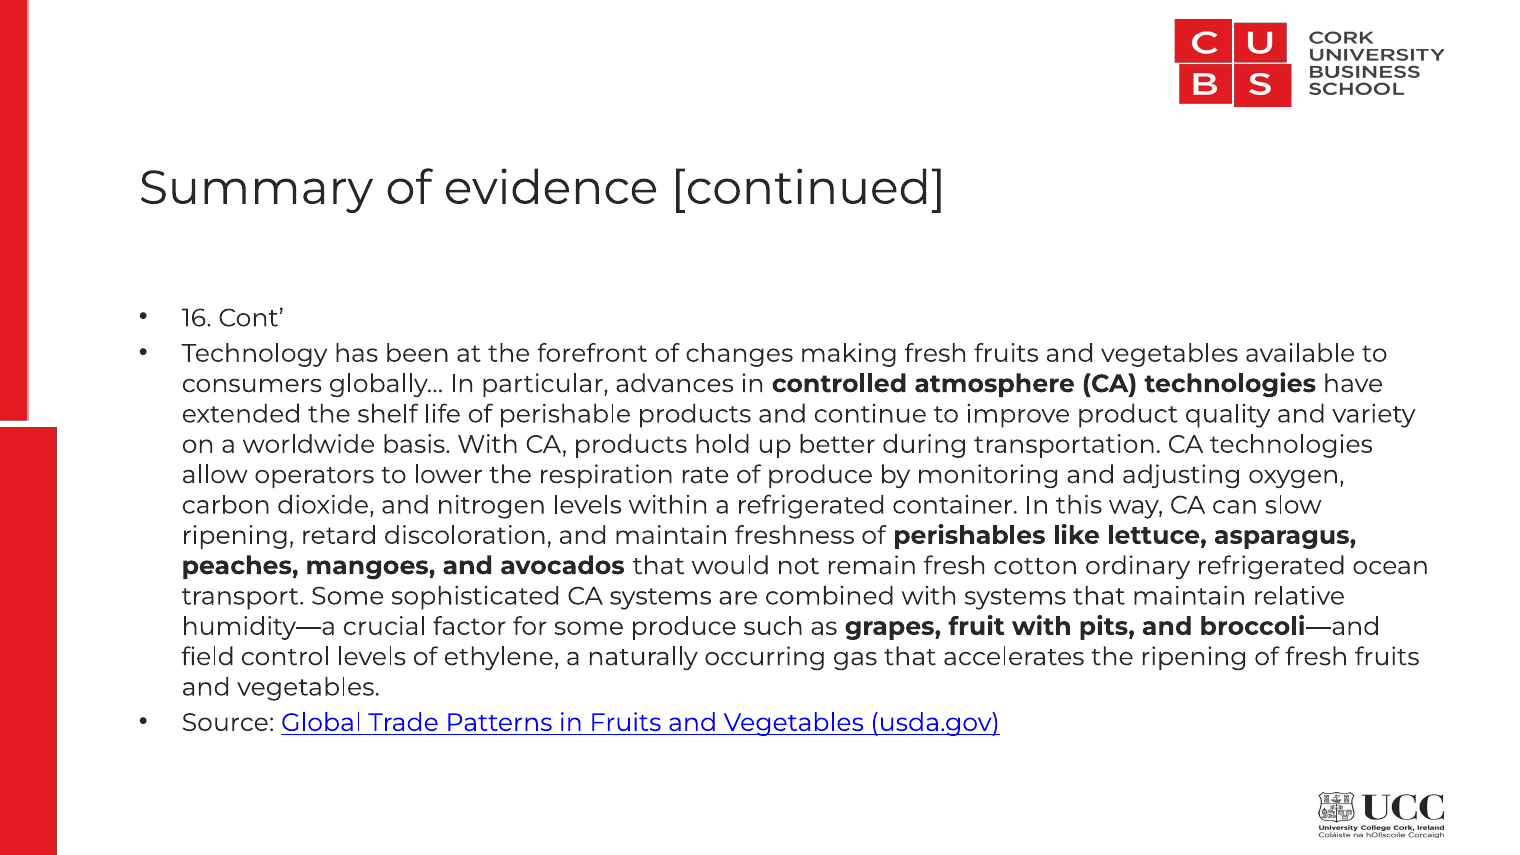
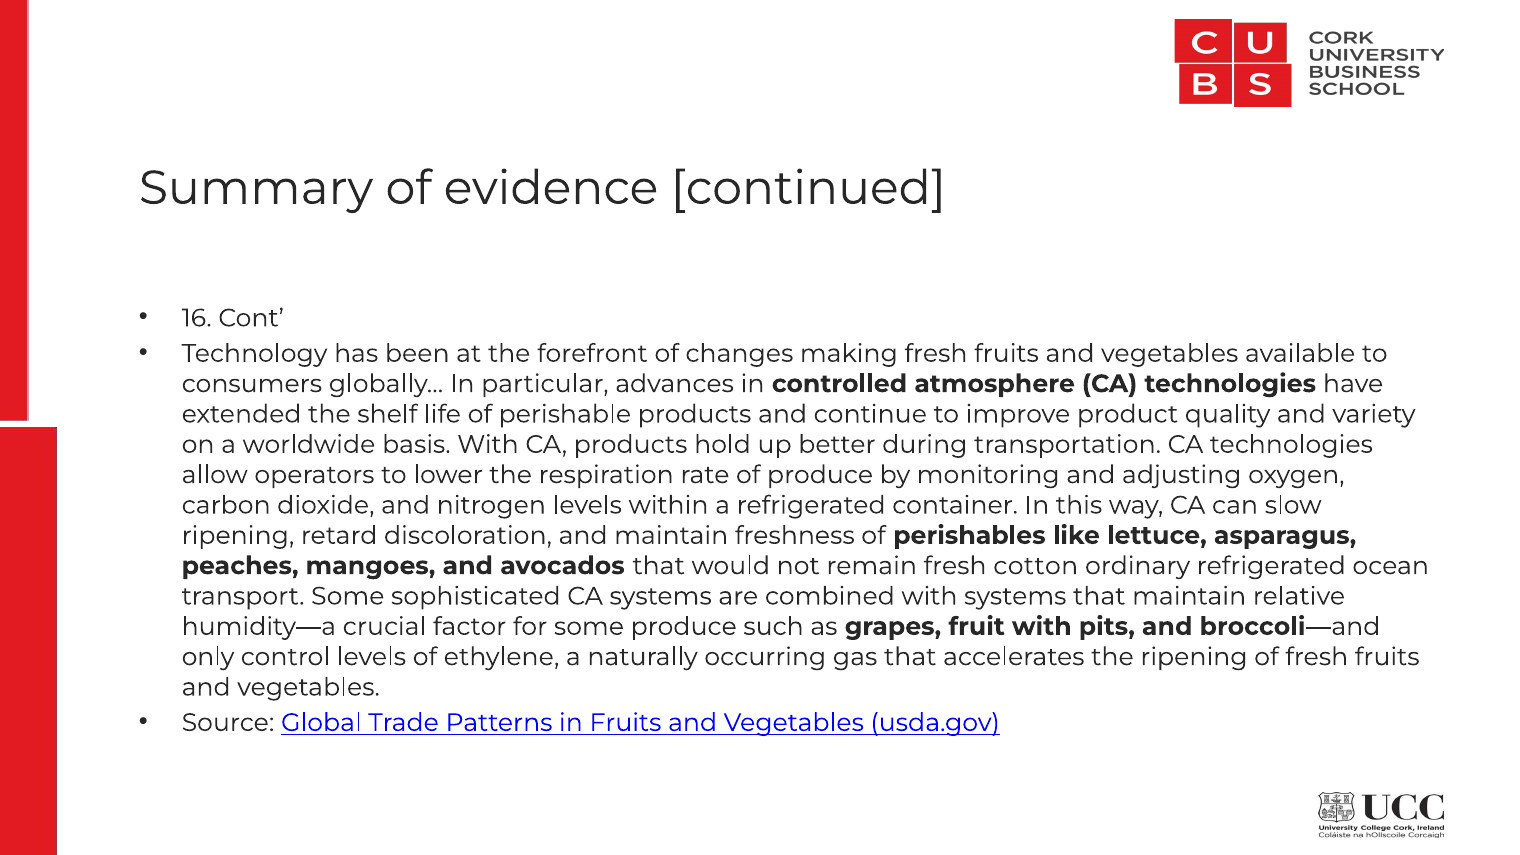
field: field -> only
